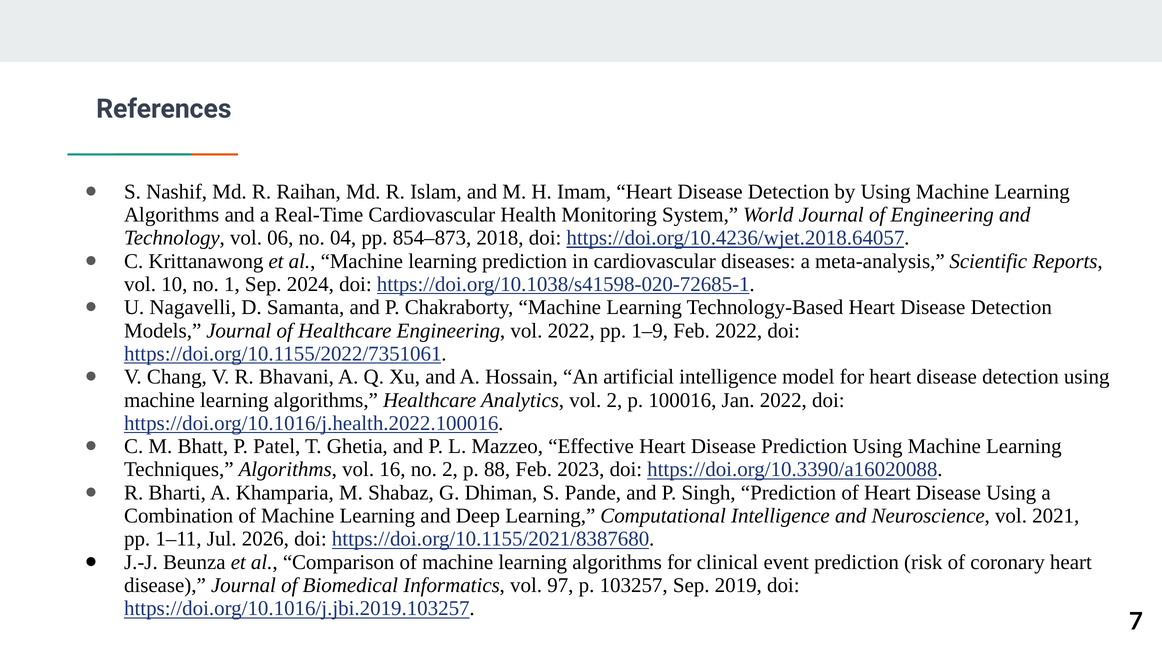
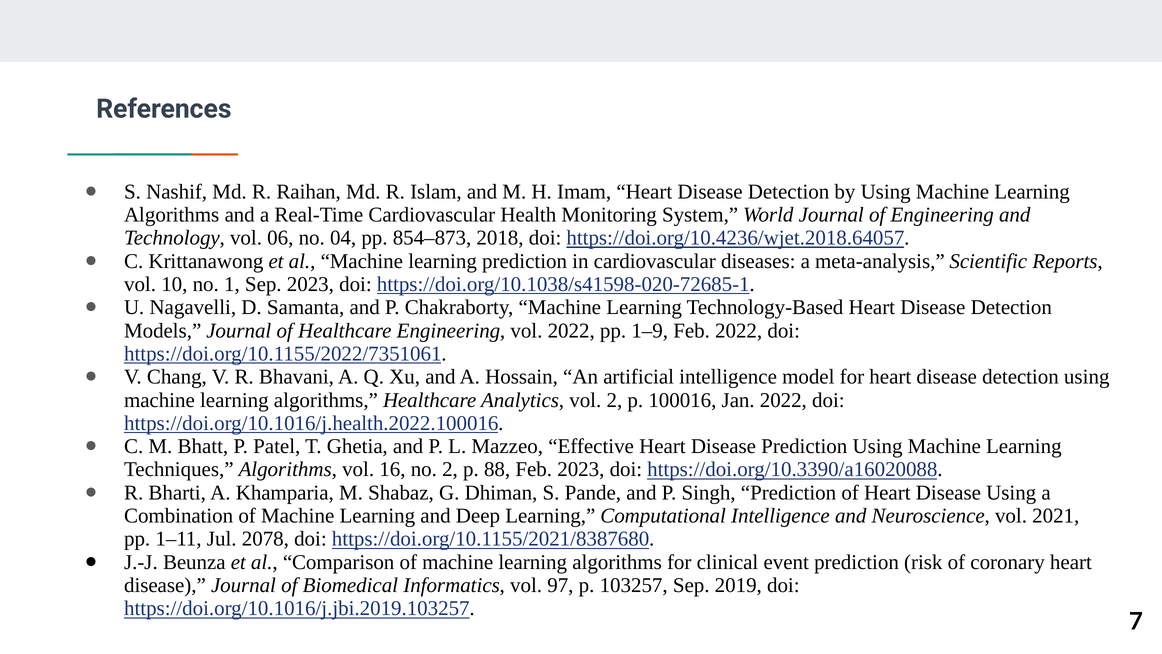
Sep 2024: 2024 -> 2023
2026: 2026 -> 2078
